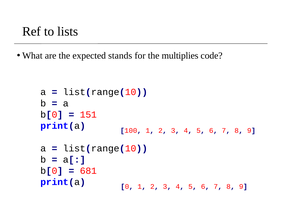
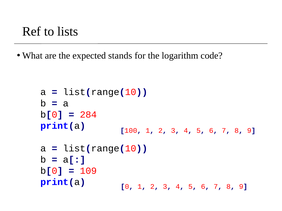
multiplies: multiplies -> logarithm
151: 151 -> 284
681: 681 -> 109
